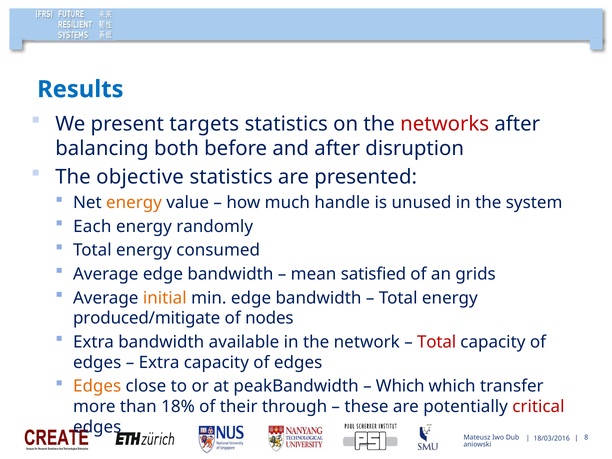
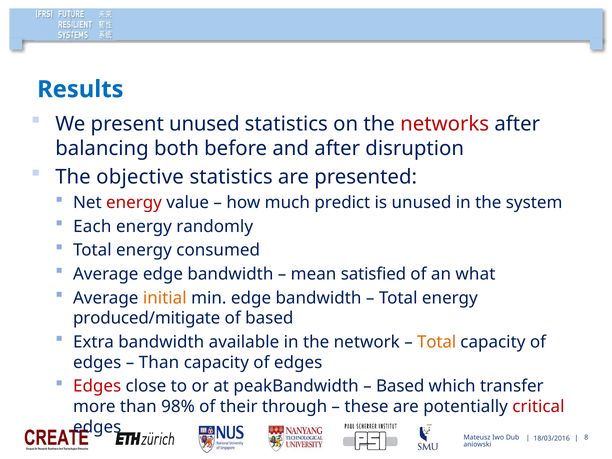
present targets: targets -> unused
energy at (134, 203) colour: orange -> red
handle: handle -> predict
grids: grids -> what
of nodes: nodes -> based
Total at (437, 342) colour: red -> orange
Extra at (159, 363): Extra -> Than
Edges at (97, 386) colour: orange -> red
Which at (400, 386): Which -> Based
18%: 18% -> 98%
